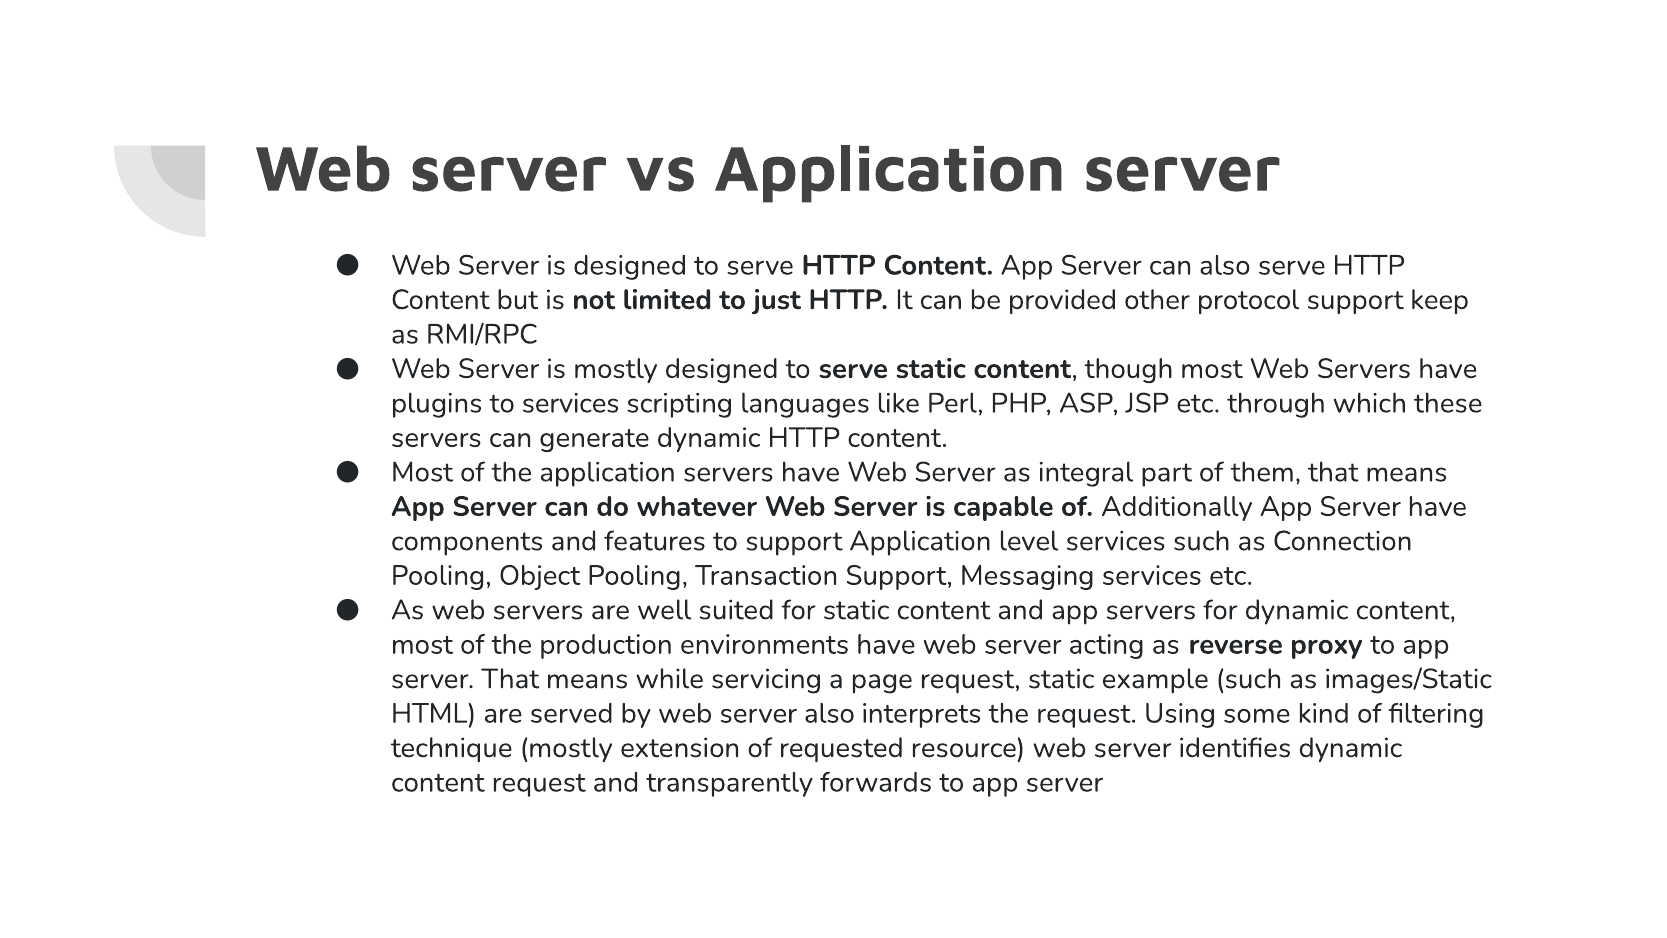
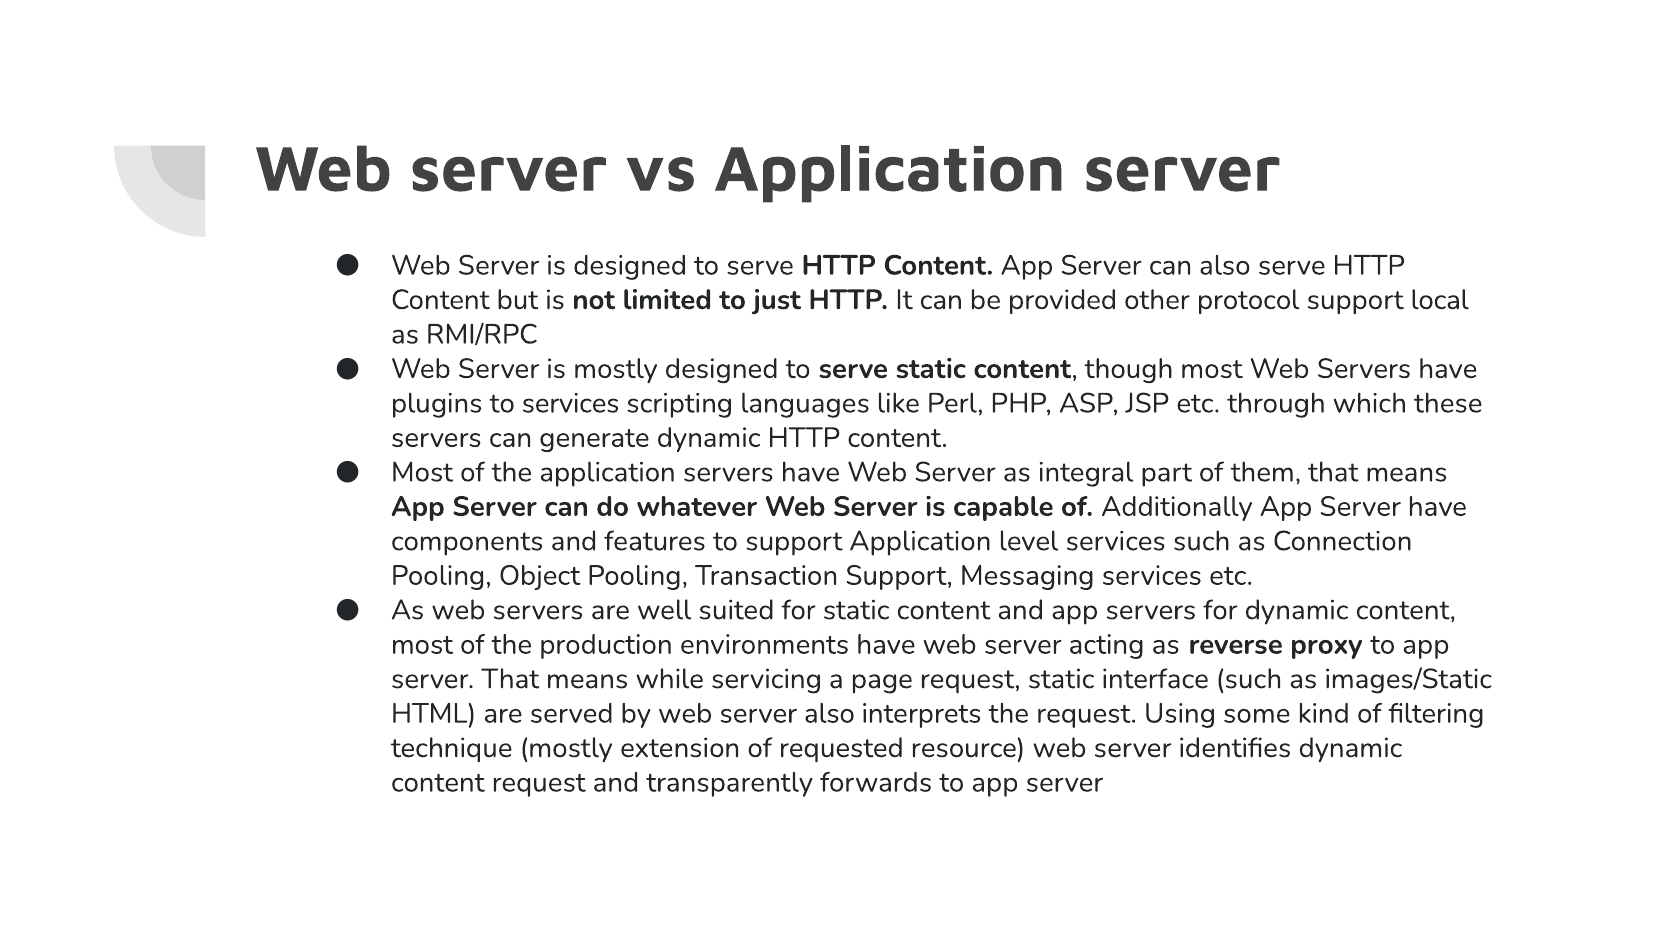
keep: keep -> local
example: example -> interface
